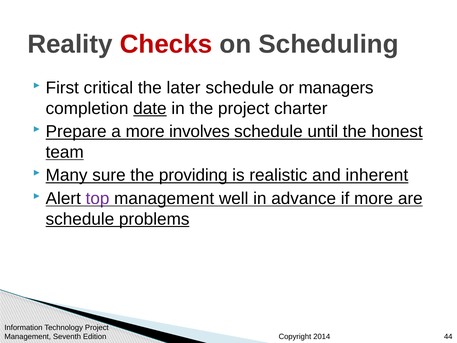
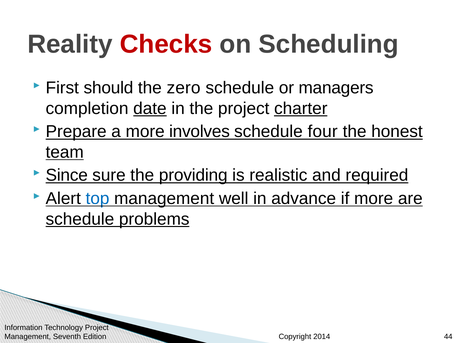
critical: critical -> should
later: later -> zero
charter underline: none -> present
until: until -> four
Many: Many -> Since
inherent: inherent -> required
top colour: purple -> blue
